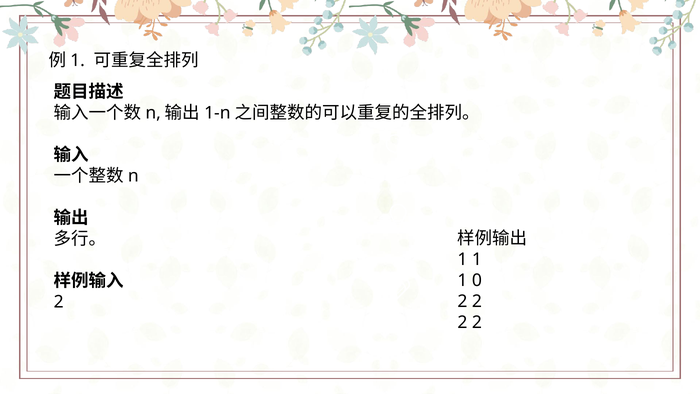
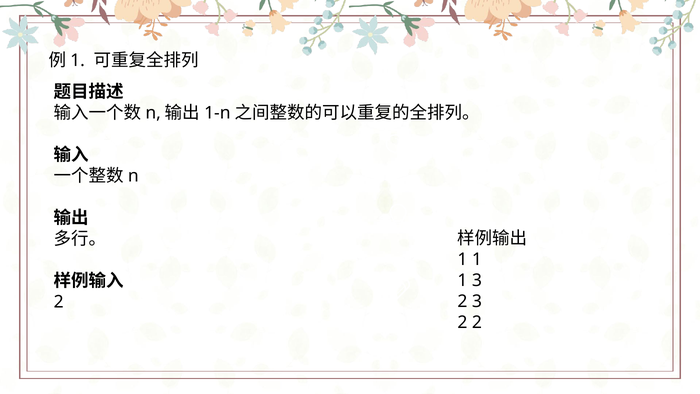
1 0: 0 -> 3
2 at (477, 301): 2 -> 3
